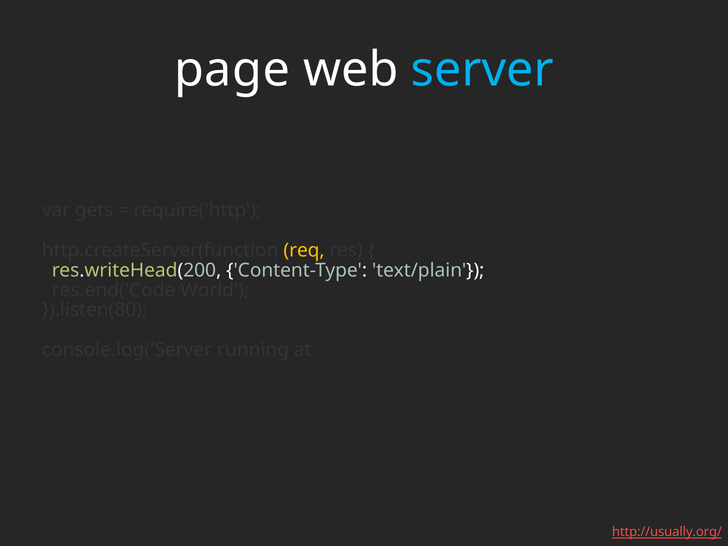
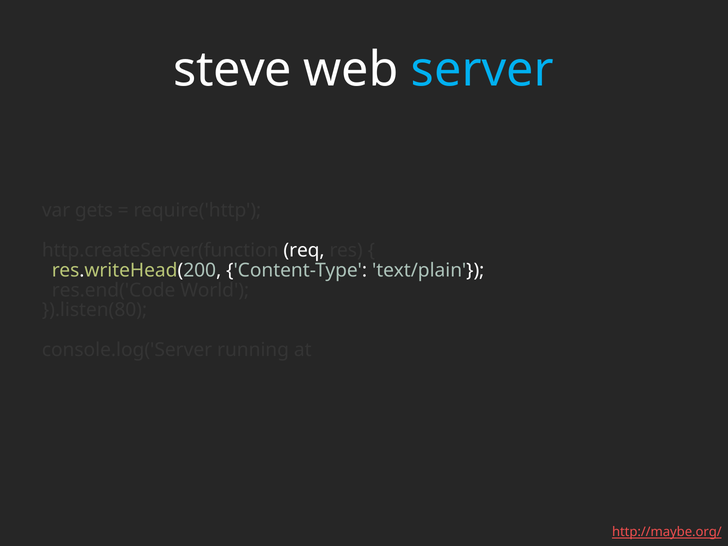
page: page -> steve
req colour: yellow -> white
http://usually.org/: http://usually.org/ -> http://maybe.org/
